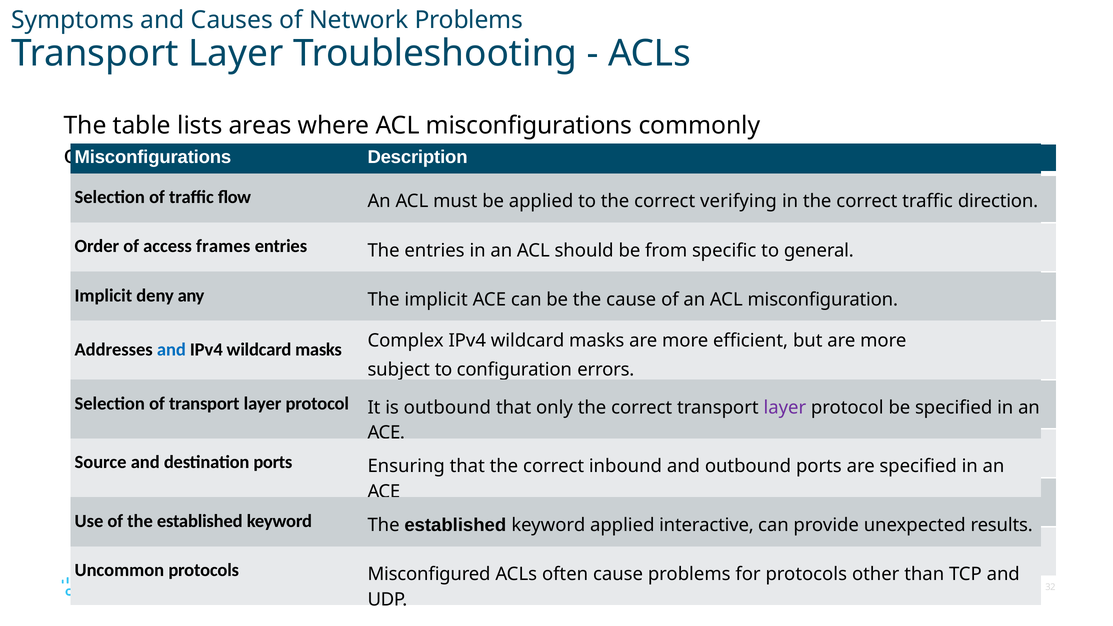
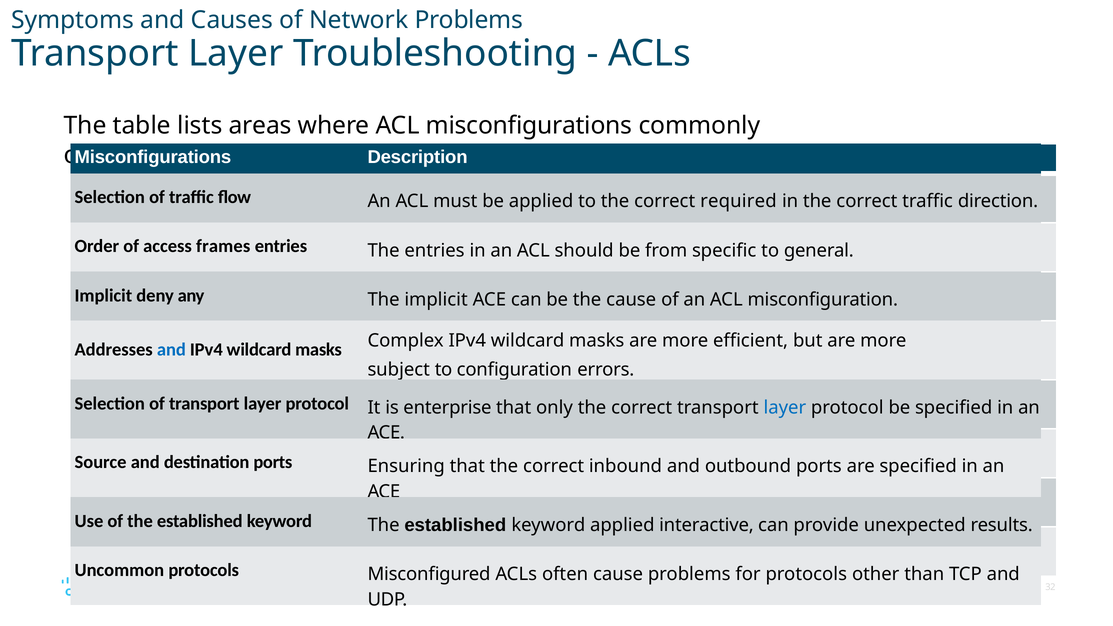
verifying: verifying -> required
is outbound: outbound -> enterprise
layer at (785, 408) colour: purple -> blue
